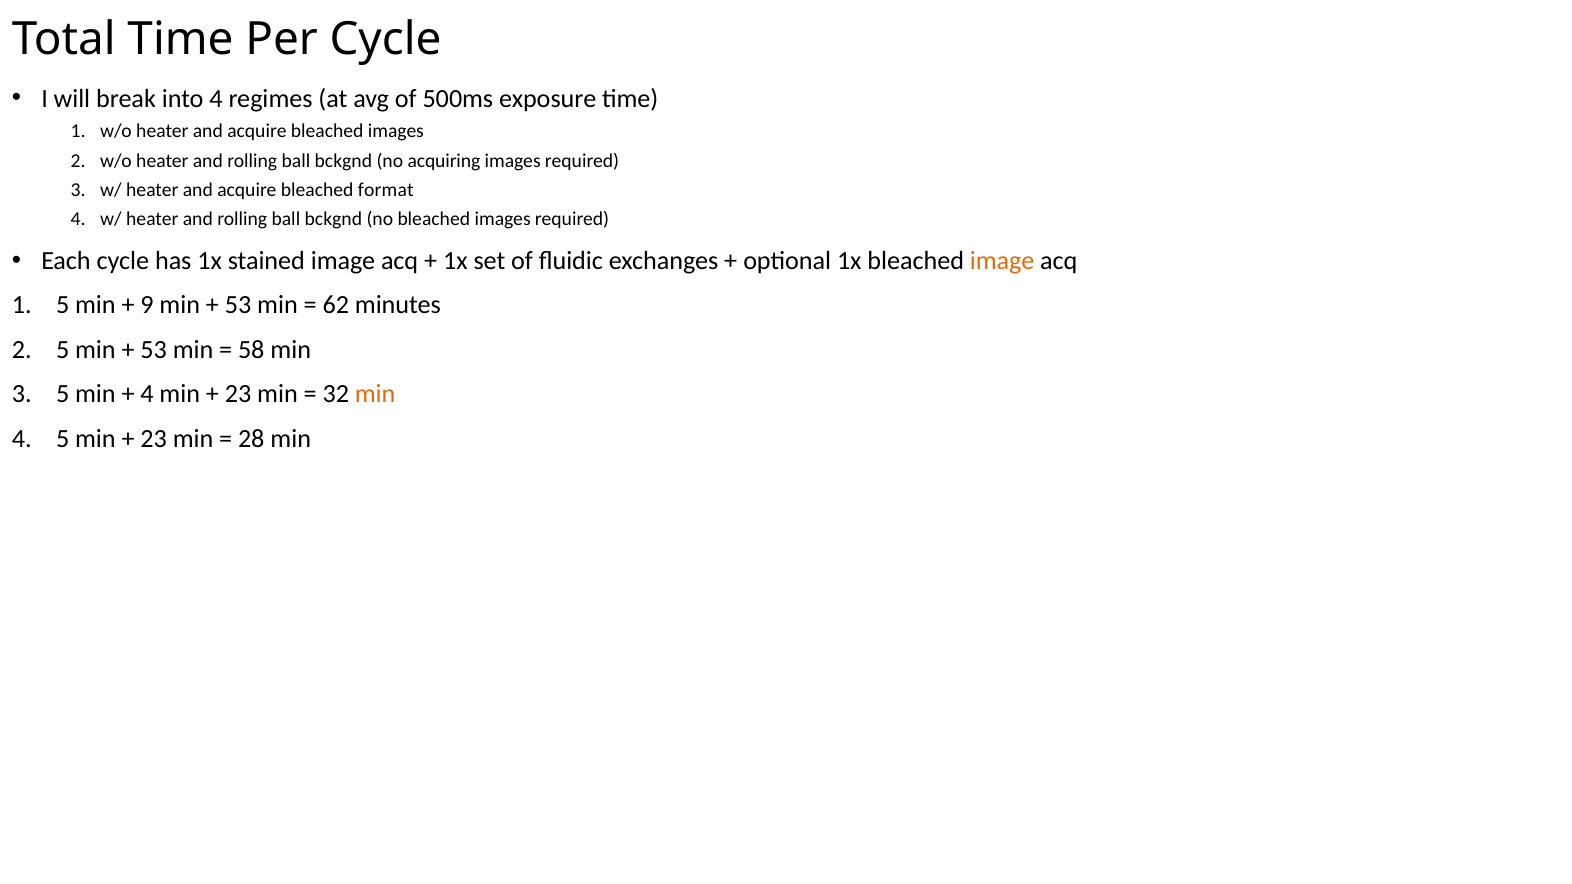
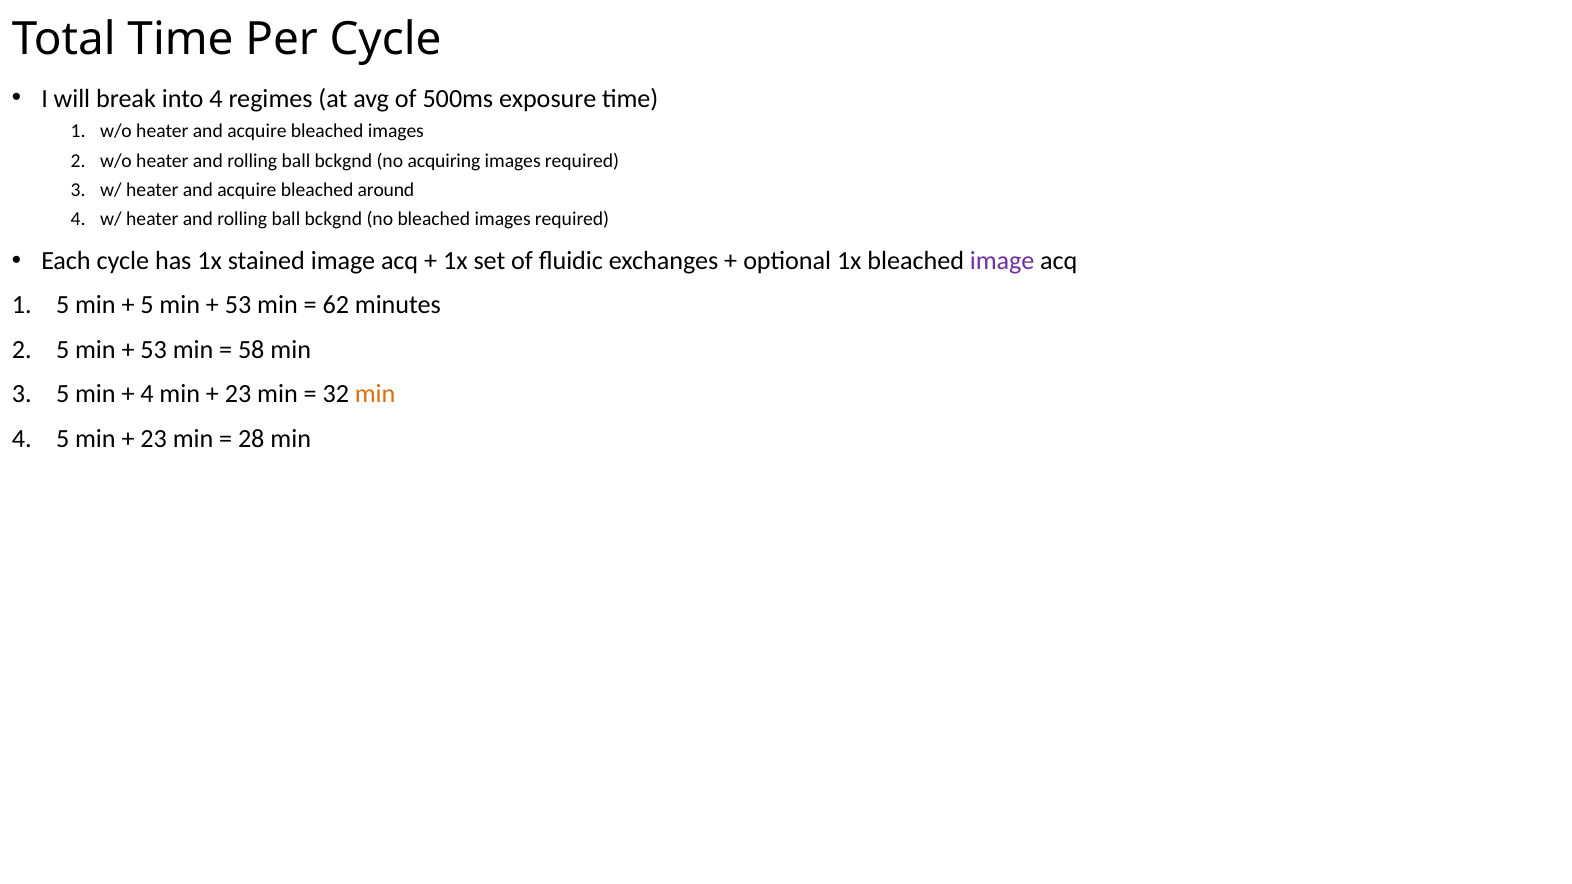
format: format -> around
image at (1002, 261) colour: orange -> purple
9 at (147, 305): 9 -> 5
